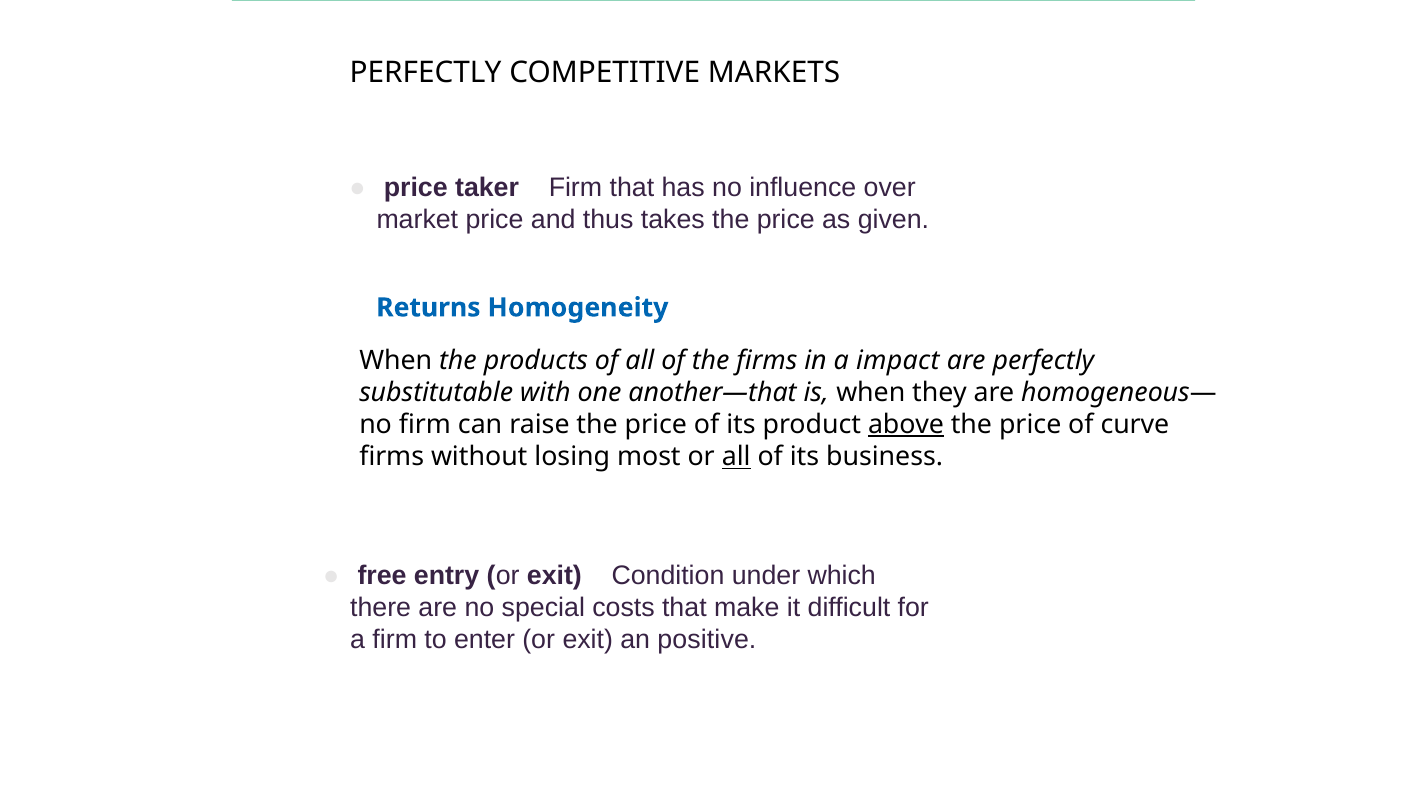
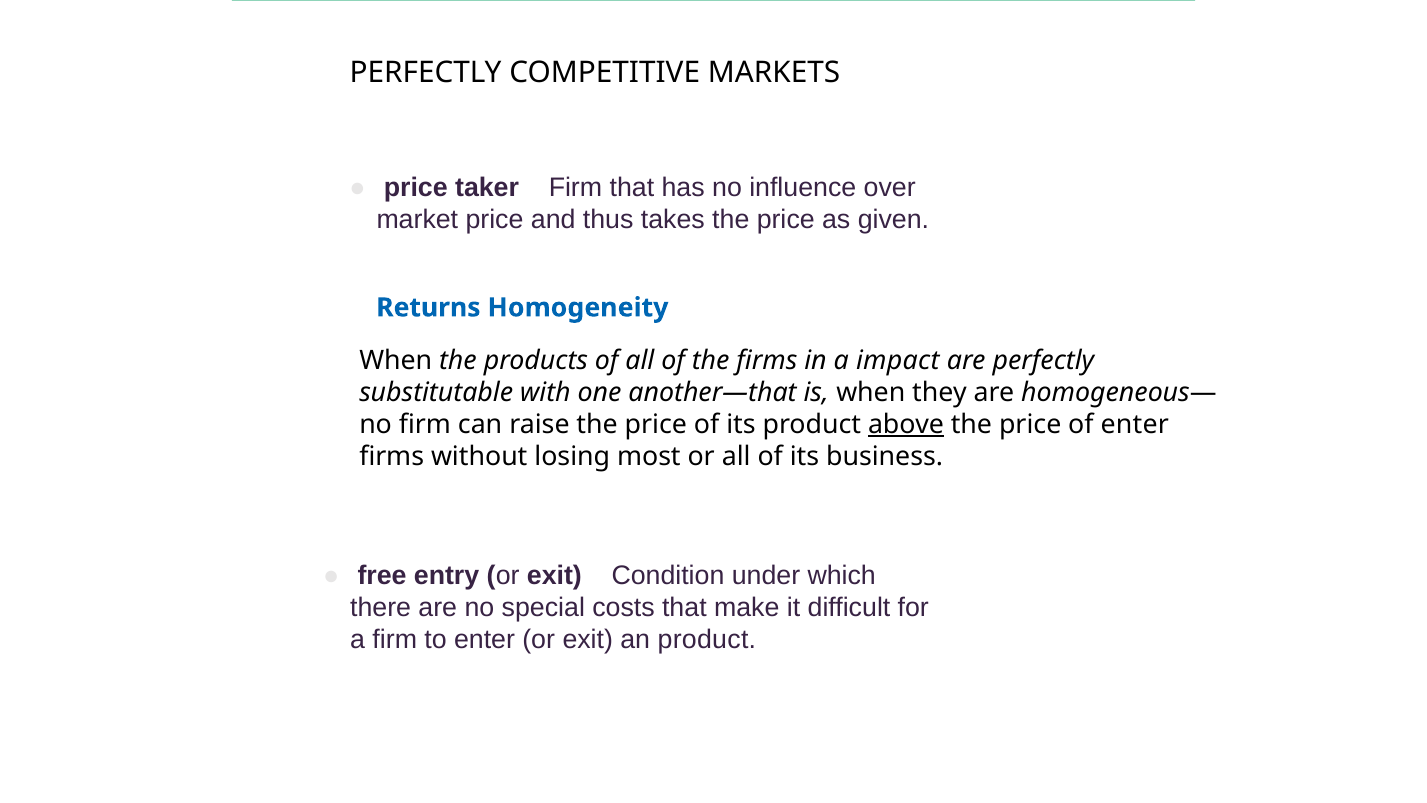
of curve: curve -> enter
all at (736, 457) underline: present -> none
an positive: positive -> product
